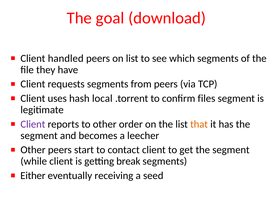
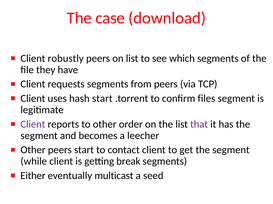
goal: goal -> case
handled: handled -> robustly
hash local: local -> start
that colour: orange -> purple
receiving: receiving -> multicast
